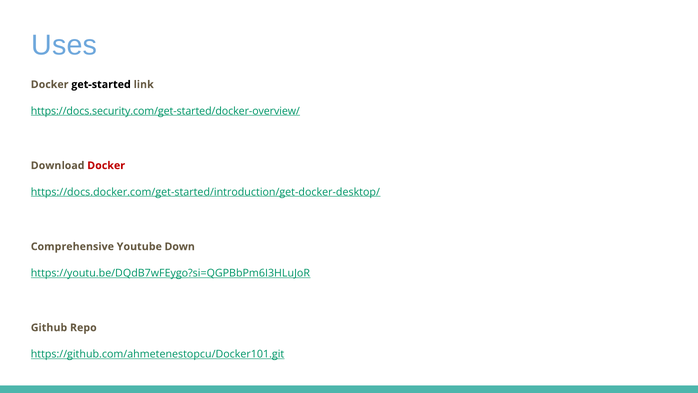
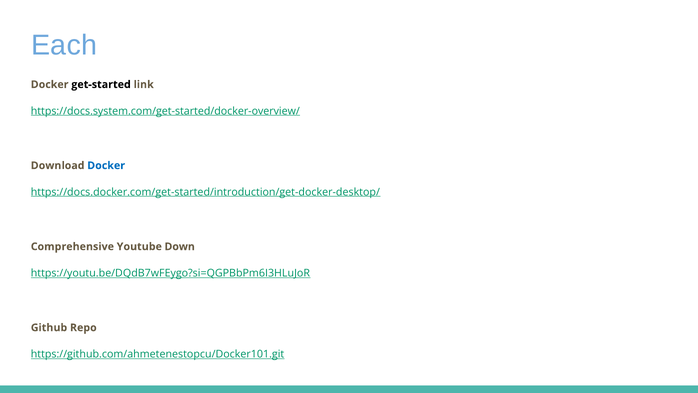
Uses: Uses -> Each
https://docs.security.com/get-started/docker-overview/: https://docs.security.com/get-started/docker-overview/ -> https://docs.system.com/get-started/docker-overview/
Docker at (106, 165) colour: red -> blue
